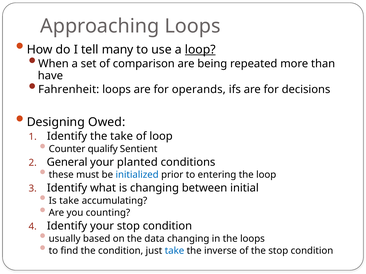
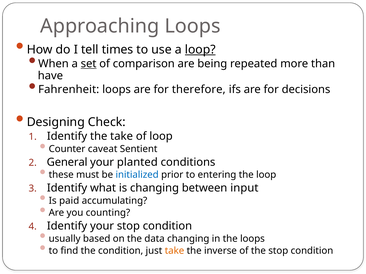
many: many -> times
set underline: none -> present
operands: operands -> therefore
Owed: Owed -> Check
qualify: qualify -> caveat
initial: initial -> input
Is take: take -> paid
take at (174, 251) colour: blue -> orange
